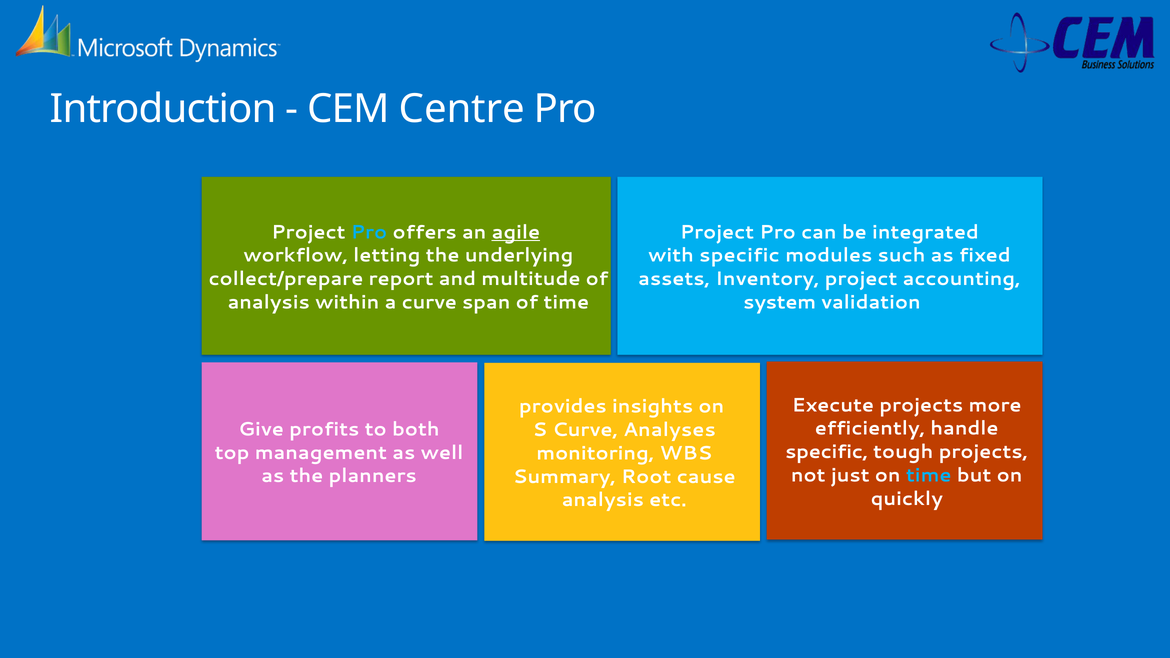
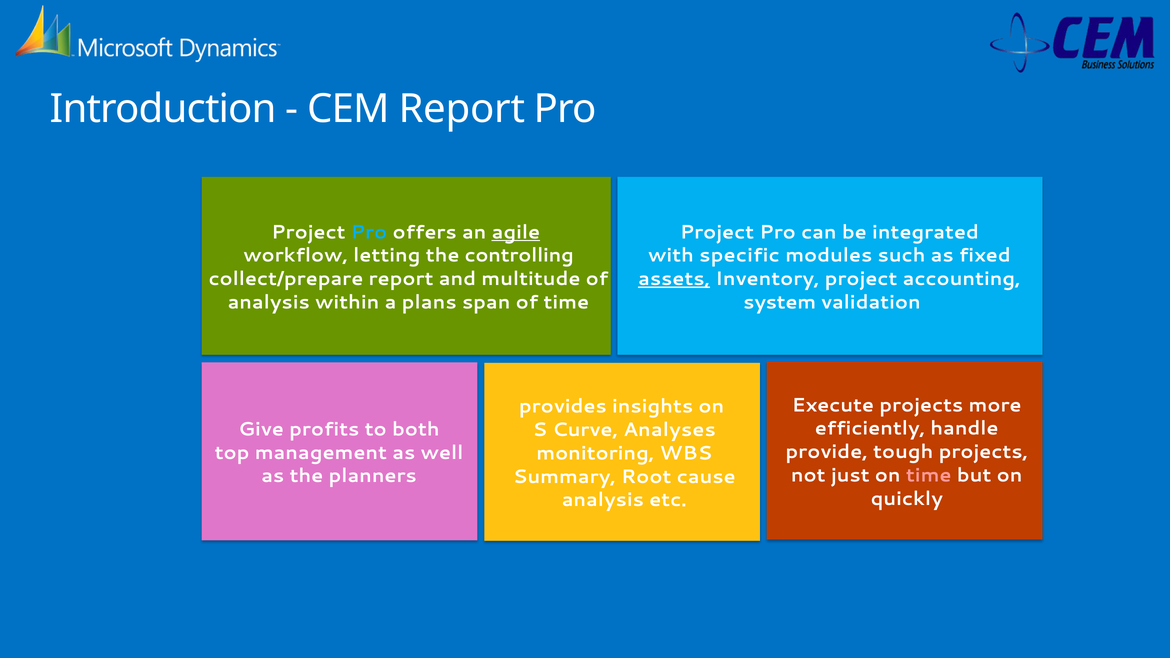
CEM Centre: Centre -> Report
underlying: underlying -> controlling
assets underline: none -> present
a curve: curve -> plans
specific at (827, 452): specific -> provide
time at (929, 475) colour: light blue -> pink
